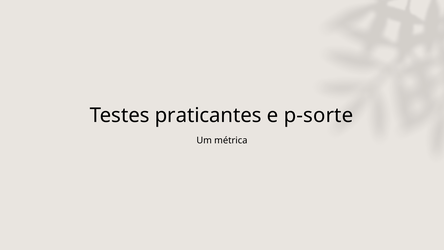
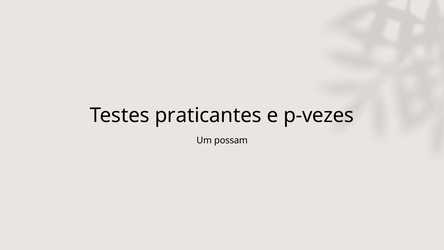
p-sorte: p-sorte -> p-vezes
métrica: métrica -> possam
